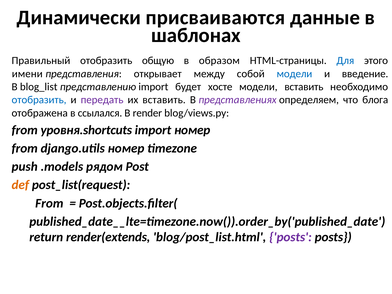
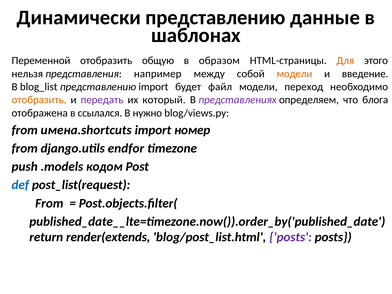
Динамически присваиваются: присваиваются -> представлению
Правильный: Правильный -> Переменной
Для colour: blue -> orange
имени: имени -> нельзя
открывает: открывает -> например
модели at (294, 74) colour: blue -> orange
хосте: хосте -> файл
модели вставить: вставить -> переход
отобразить at (39, 100) colour: blue -> orange
их вставить: вставить -> который
render: render -> нужно
уровня.shortcuts: уровня.shortcuts -> имена.shortcuts
django.utils номер: номер -> endfor
рядом: рядом -> кодом
def colour: orange -> blue
